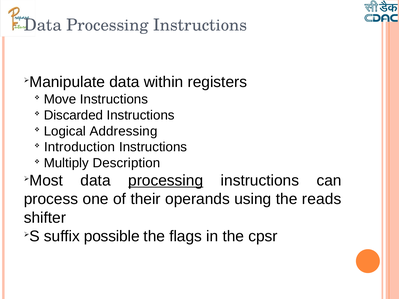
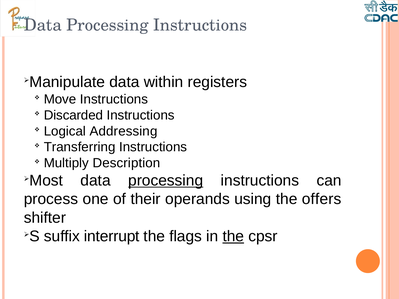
Introduction: Introduction -> Transferring
reads: reads -> offers
possible: possible -> interrupt
the at (233, 237) underline: none -> present
